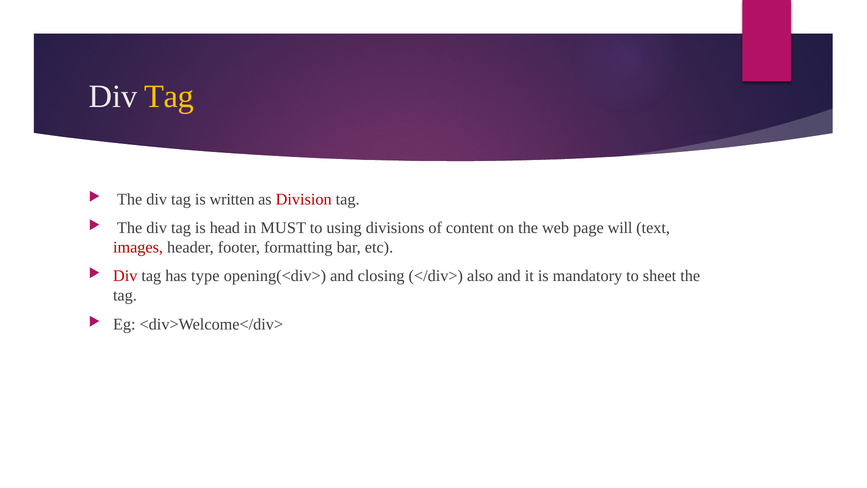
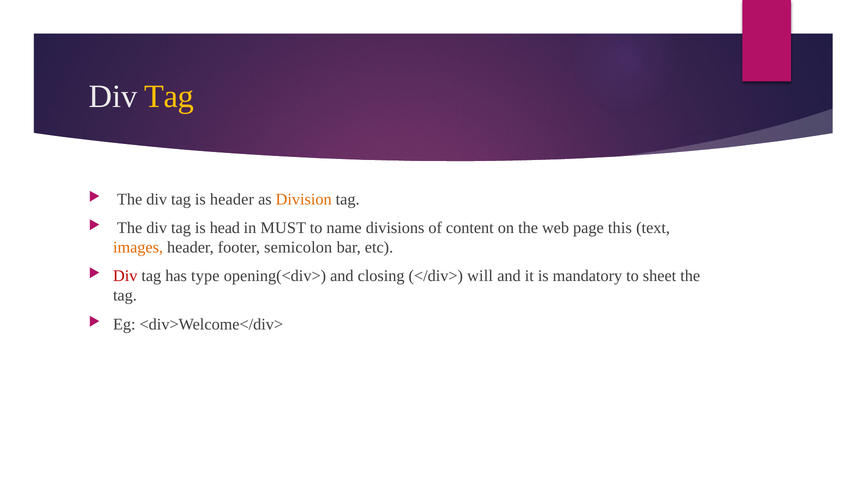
is written: written -> header
Division colour: red -> orange
using: using -> name
will: will -> this
images colour: red -> orange
formatting: formatting -> semicolon
also: also -> will
